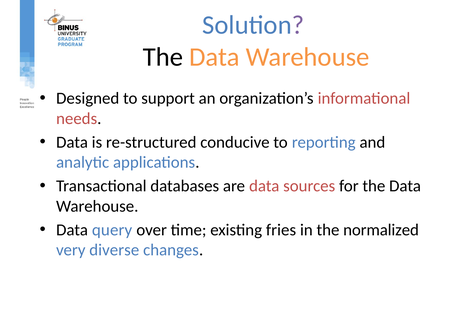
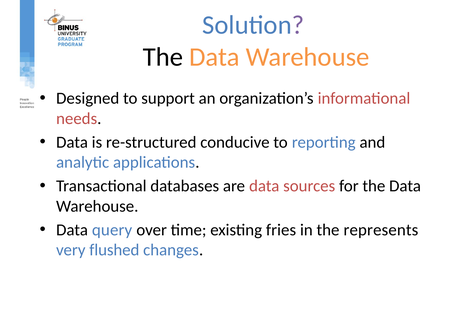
normalized: normalized -> represents
diverse: diverse -> flushed
